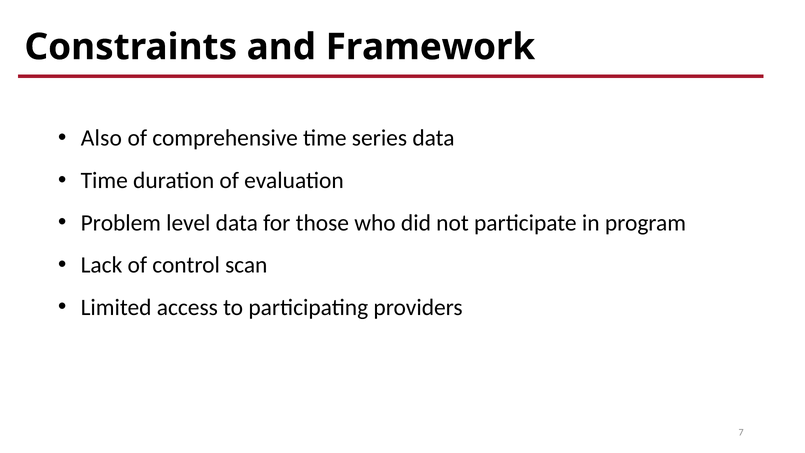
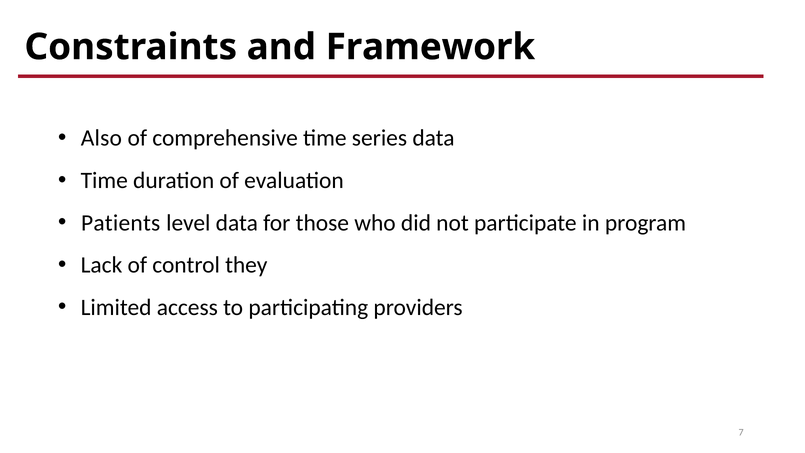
Problem: Problem -> Patients
scan: scan -> they
